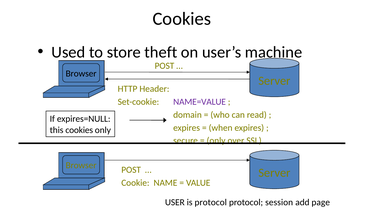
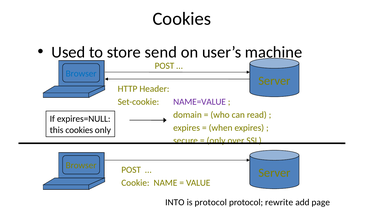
theft: theft -> send
Browser at (81, 74) colour: black -> blue
USER: USER -> INTO
session: session -> rewrite
